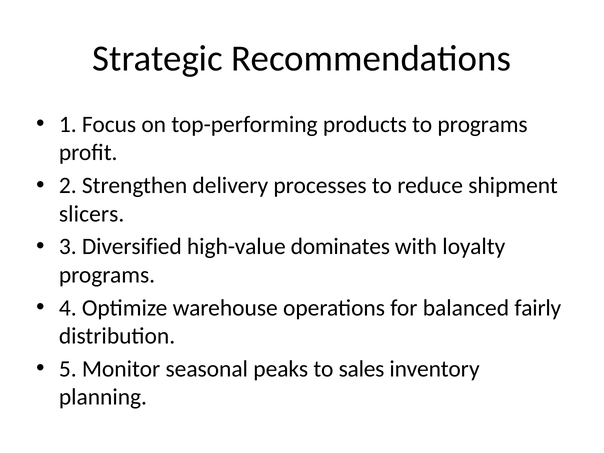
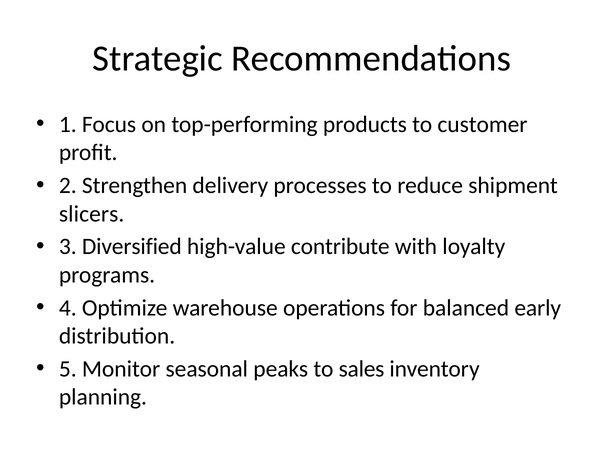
to programs: programs -> customer
dominates: dominates -> contribute
fairly: fairly -> early
